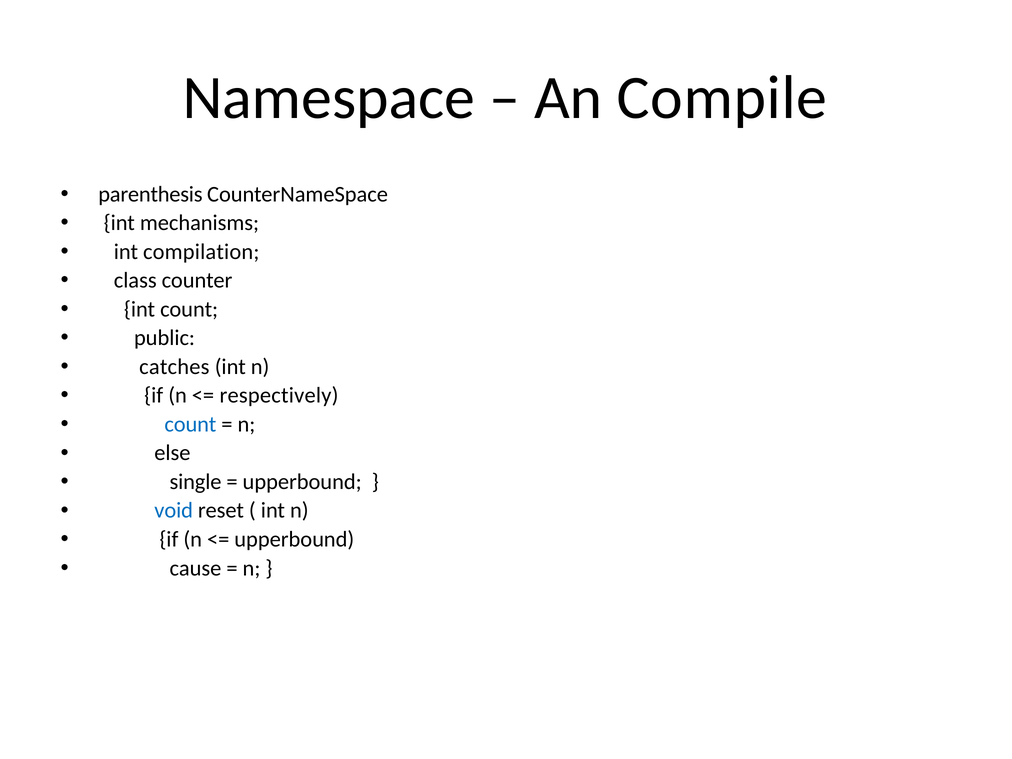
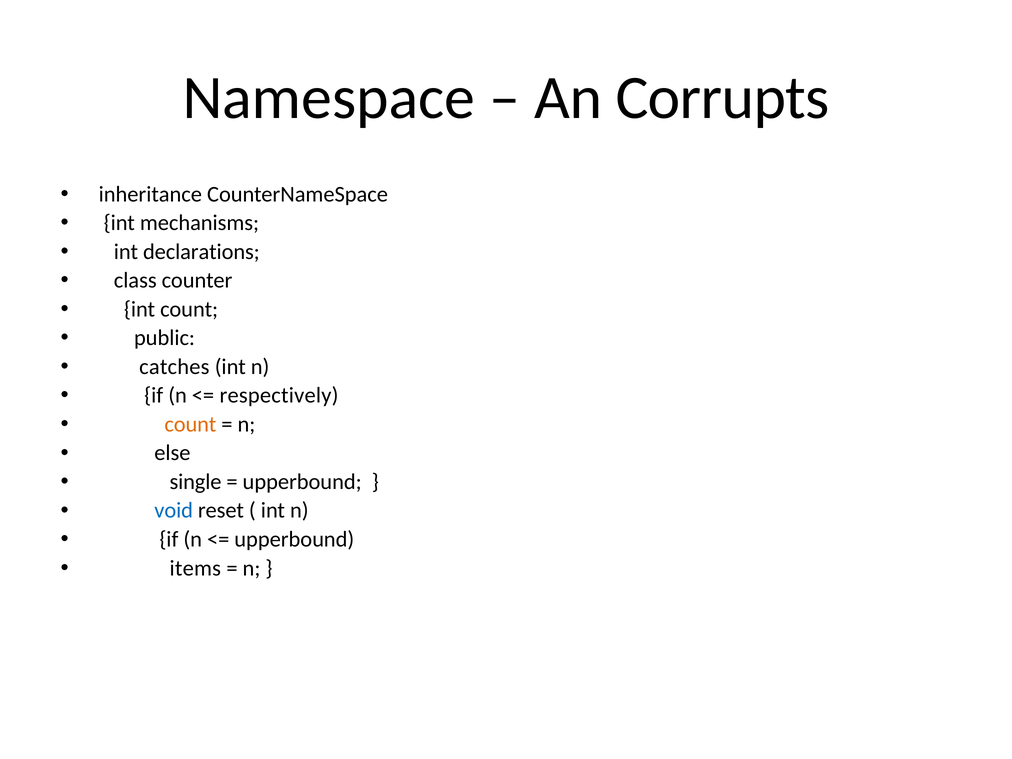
Compile: Compile -> Corrupts
parenthesis: parenthesis -> inheritance
compilation: compilation -> declarations
count at (190, 424) colour: blue -> orange
cause: cause -> items
